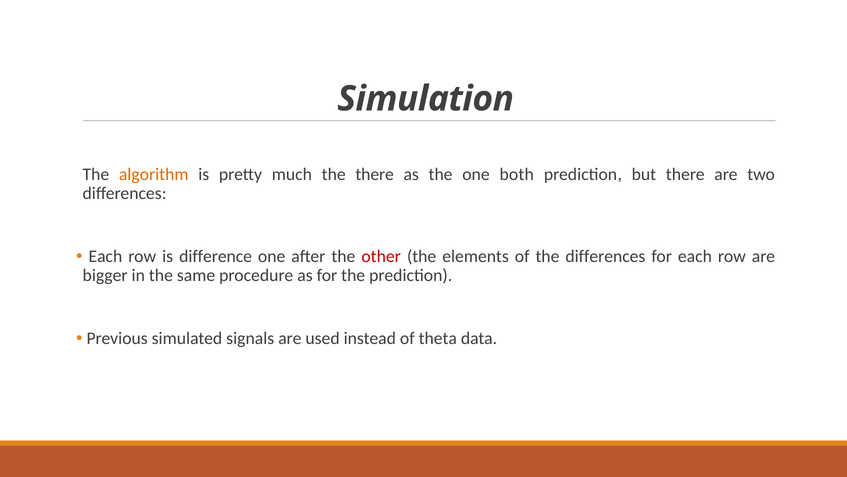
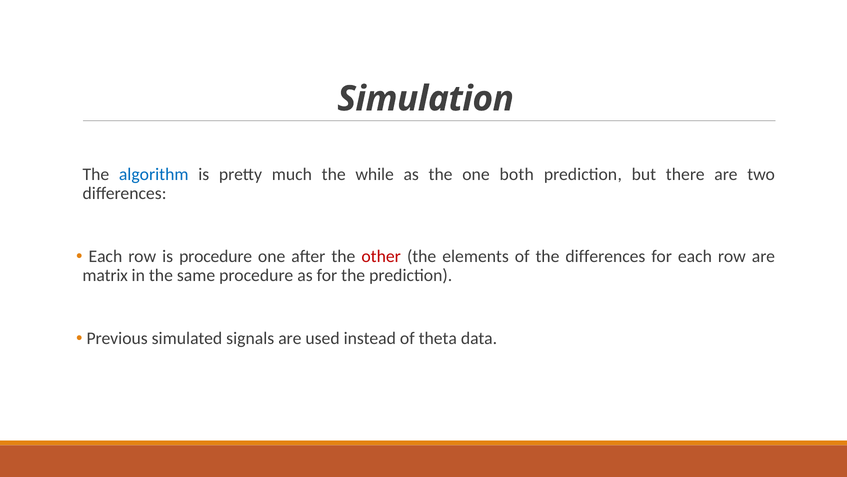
algorithm colour: orange -> blue
the there: there -> while
is difference: difference -> procedure
bigger: bigger -> matrix
